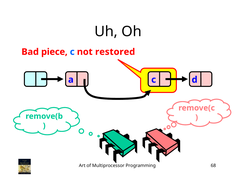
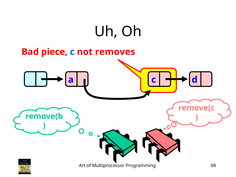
restored: restored -> removes
